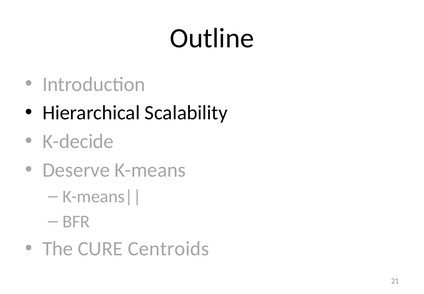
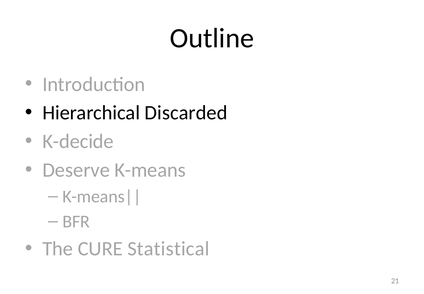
Scalability: Scalability -> Discarded
Centroids: Centroids -> Statistical
